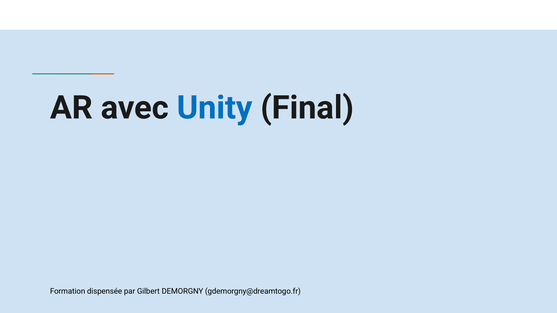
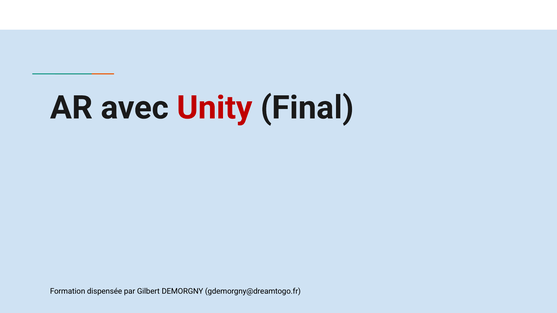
Unity colour: blue -> red
